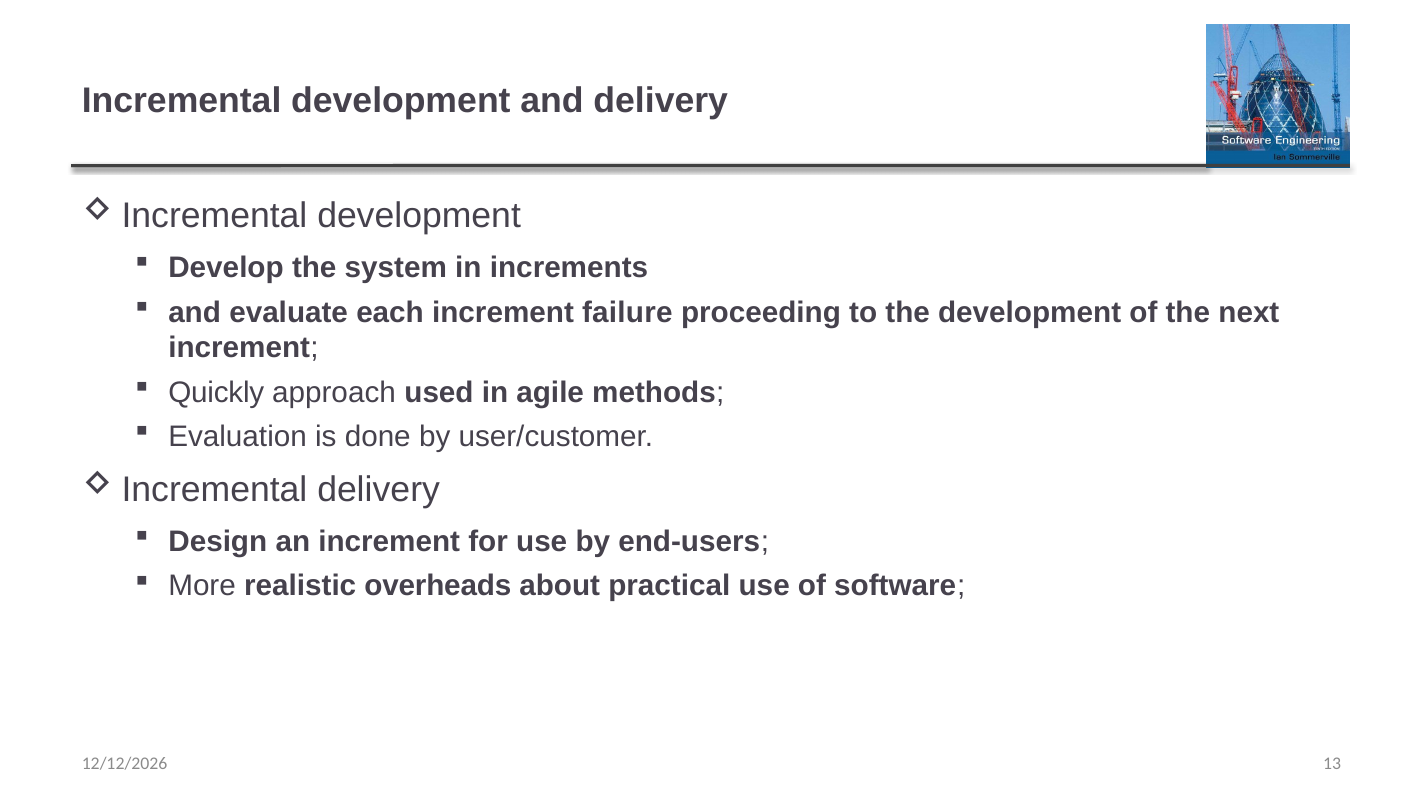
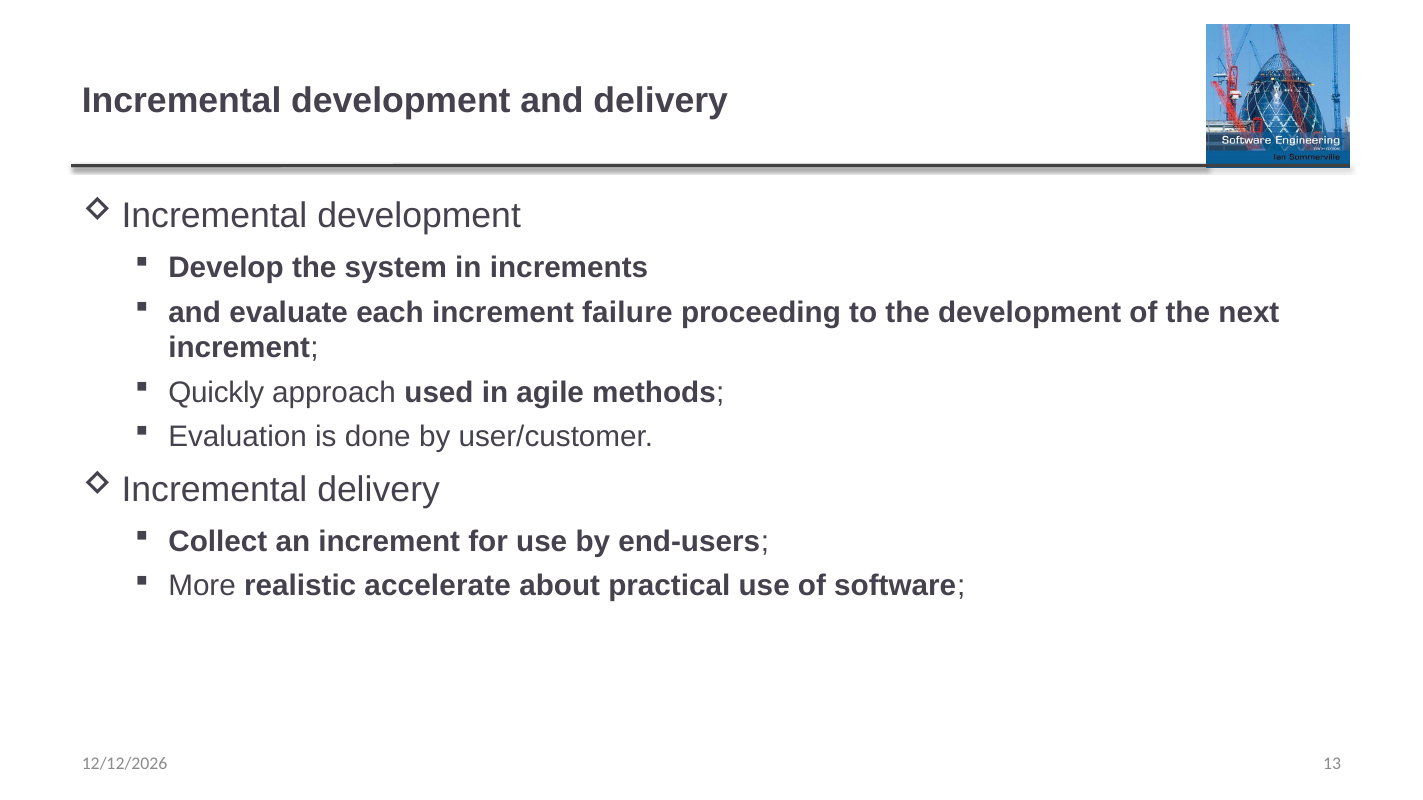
Design: Design -> Collect
overheads: overheads -> accelerate
